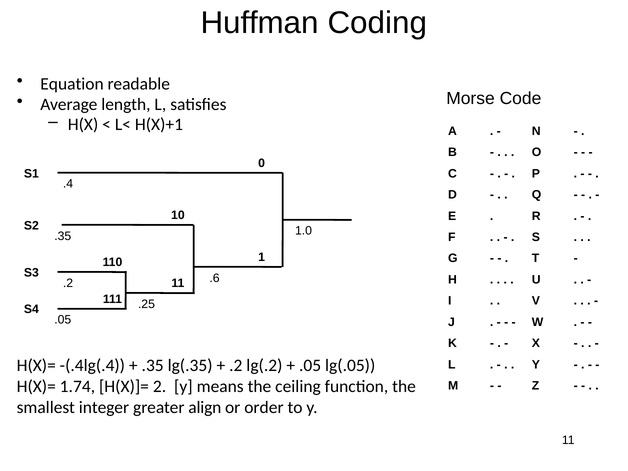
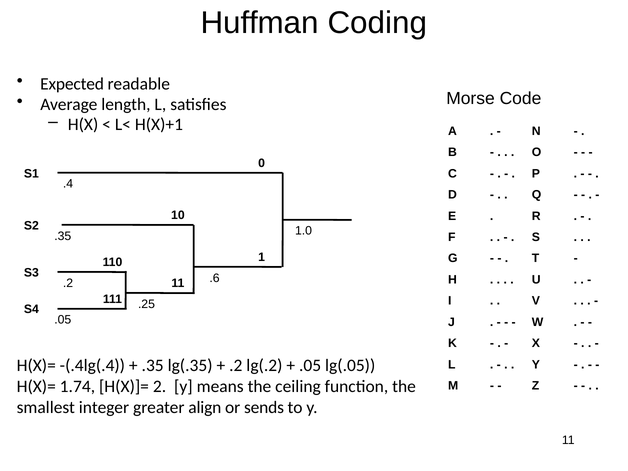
Equation: Equation -> Expected
order: order -> sends
